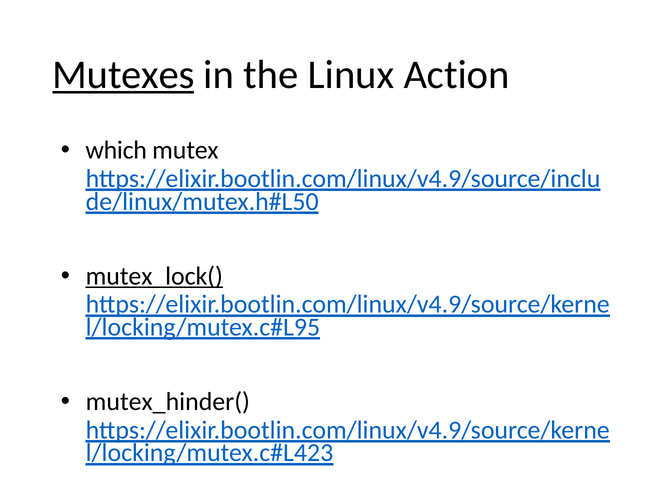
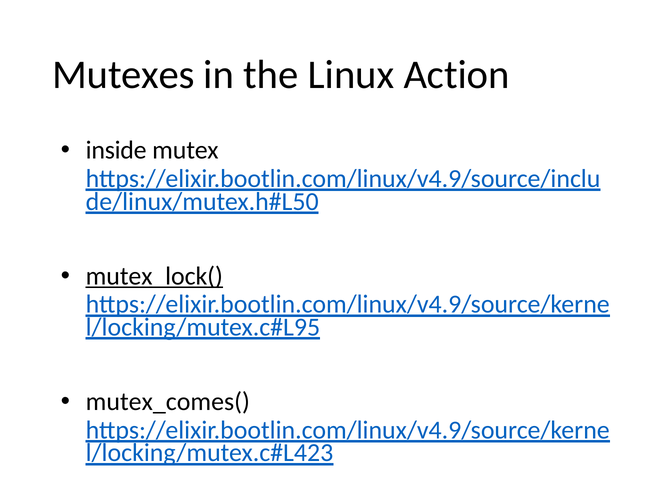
Mutexes underline: present -> none
which: which -> inside
mutex_hinder(: mutex_hinder( -> mutex_comes(
